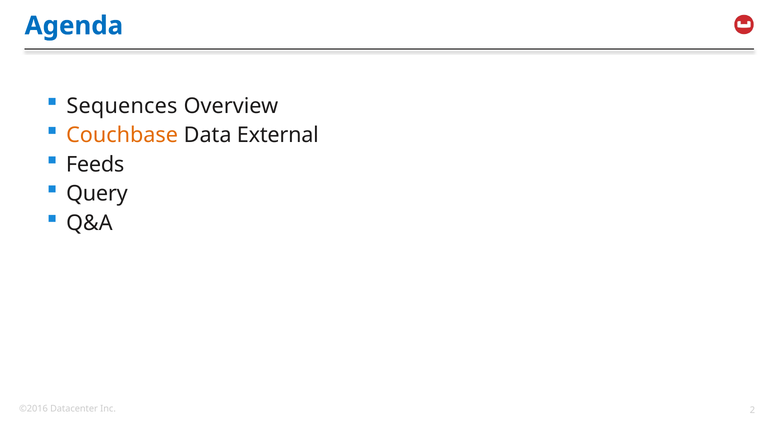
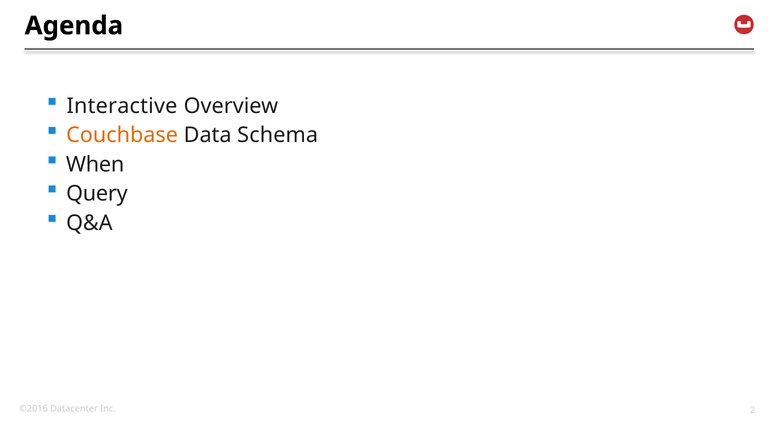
Agenda colour: blue -> black
Sequences: Sequences -> Interactive
External: External -> Schema
Feeds: Feeds -> When
